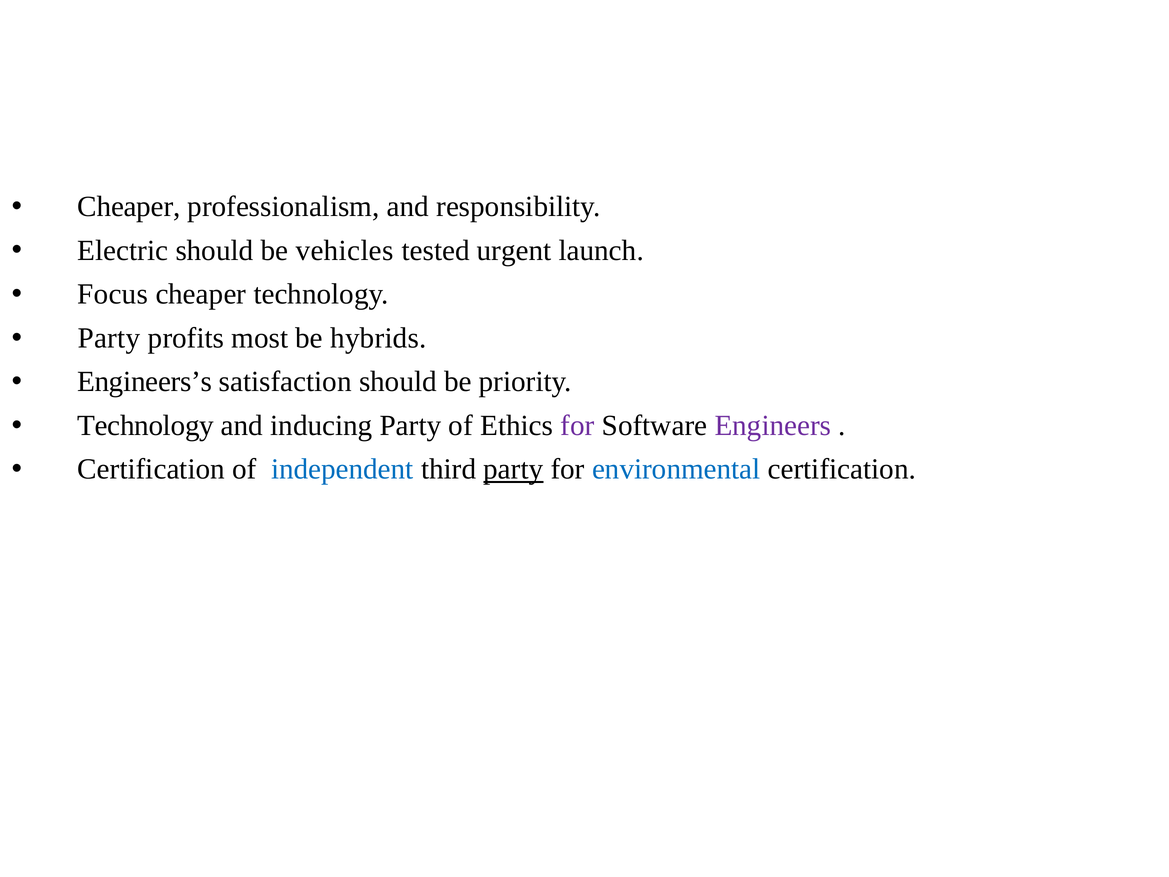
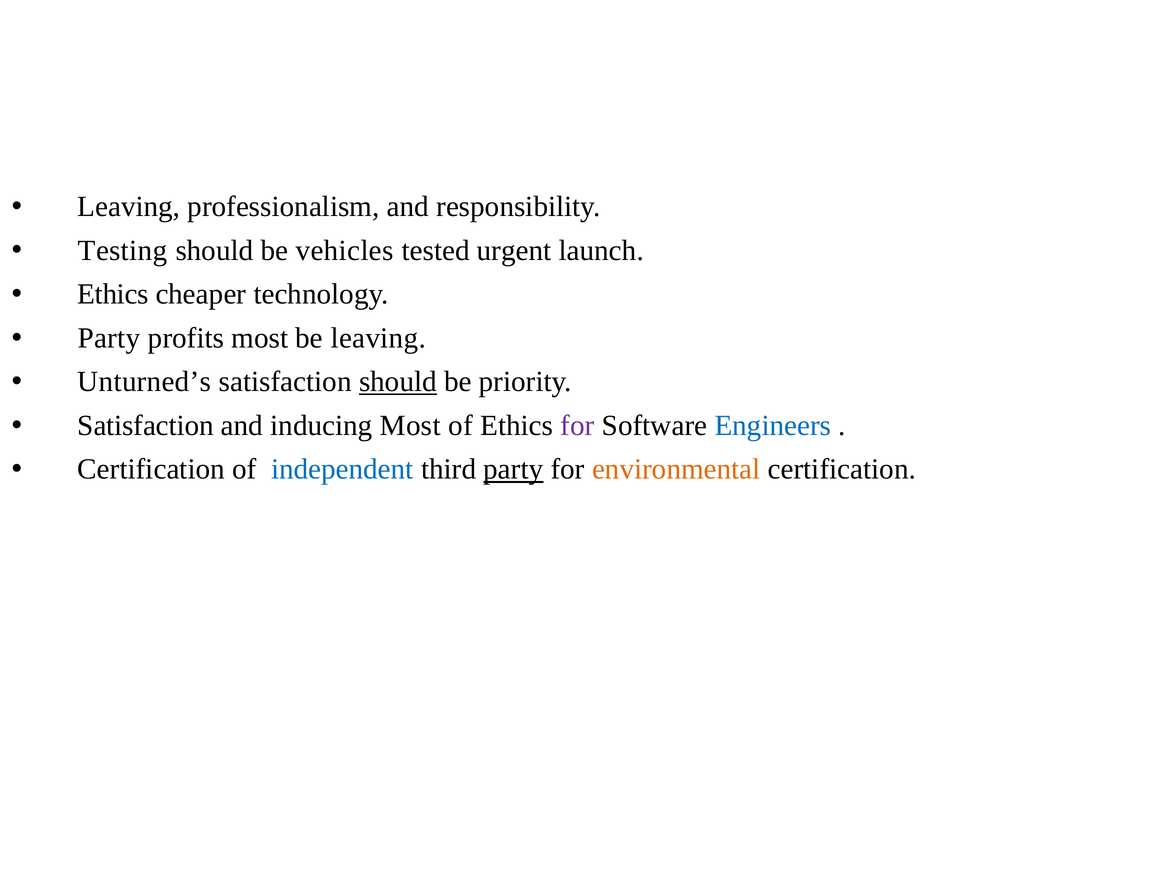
Cheaper at (129, 207): Cheaper -> Leaving
Electric: Electric -> Testing
Focus at (113, 294): Focus -> Ethics
be hybrids: hybrids -> leaving
Engineers’s: Engineers’s -> Unturned’s
should at (398, 382) underline: none -> present
Technology at (146, 425): Technology -> Satisfaction
inducing Party: Party -> Most
Engineers colour: purple -> blue
environmental colour: blue -> orange
